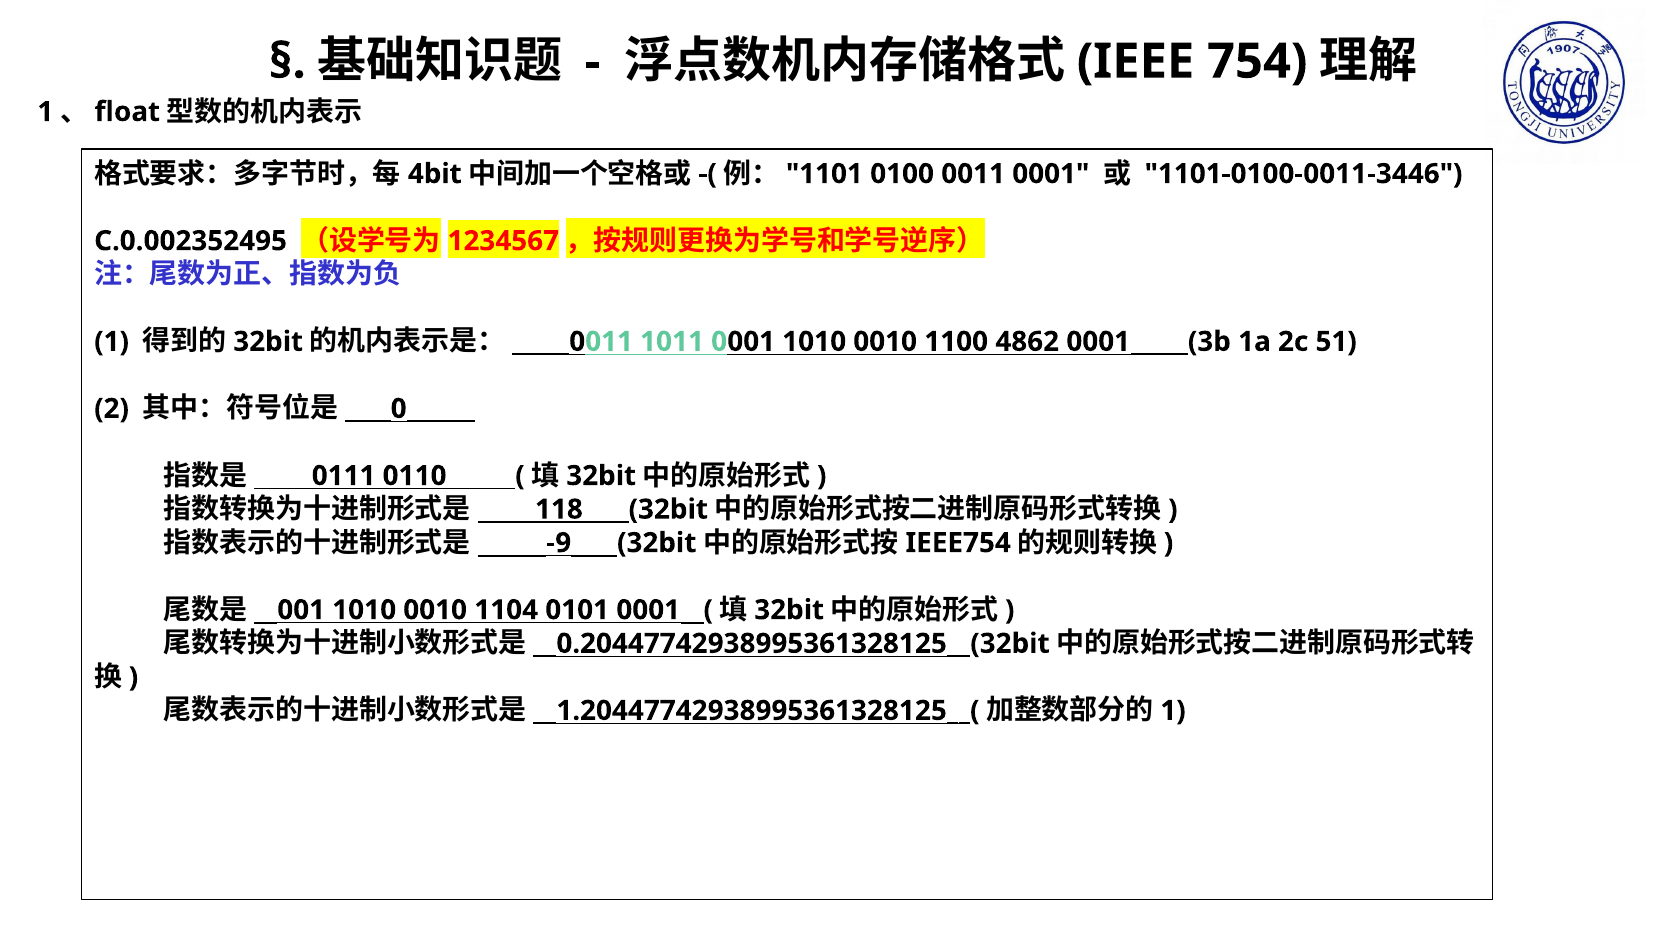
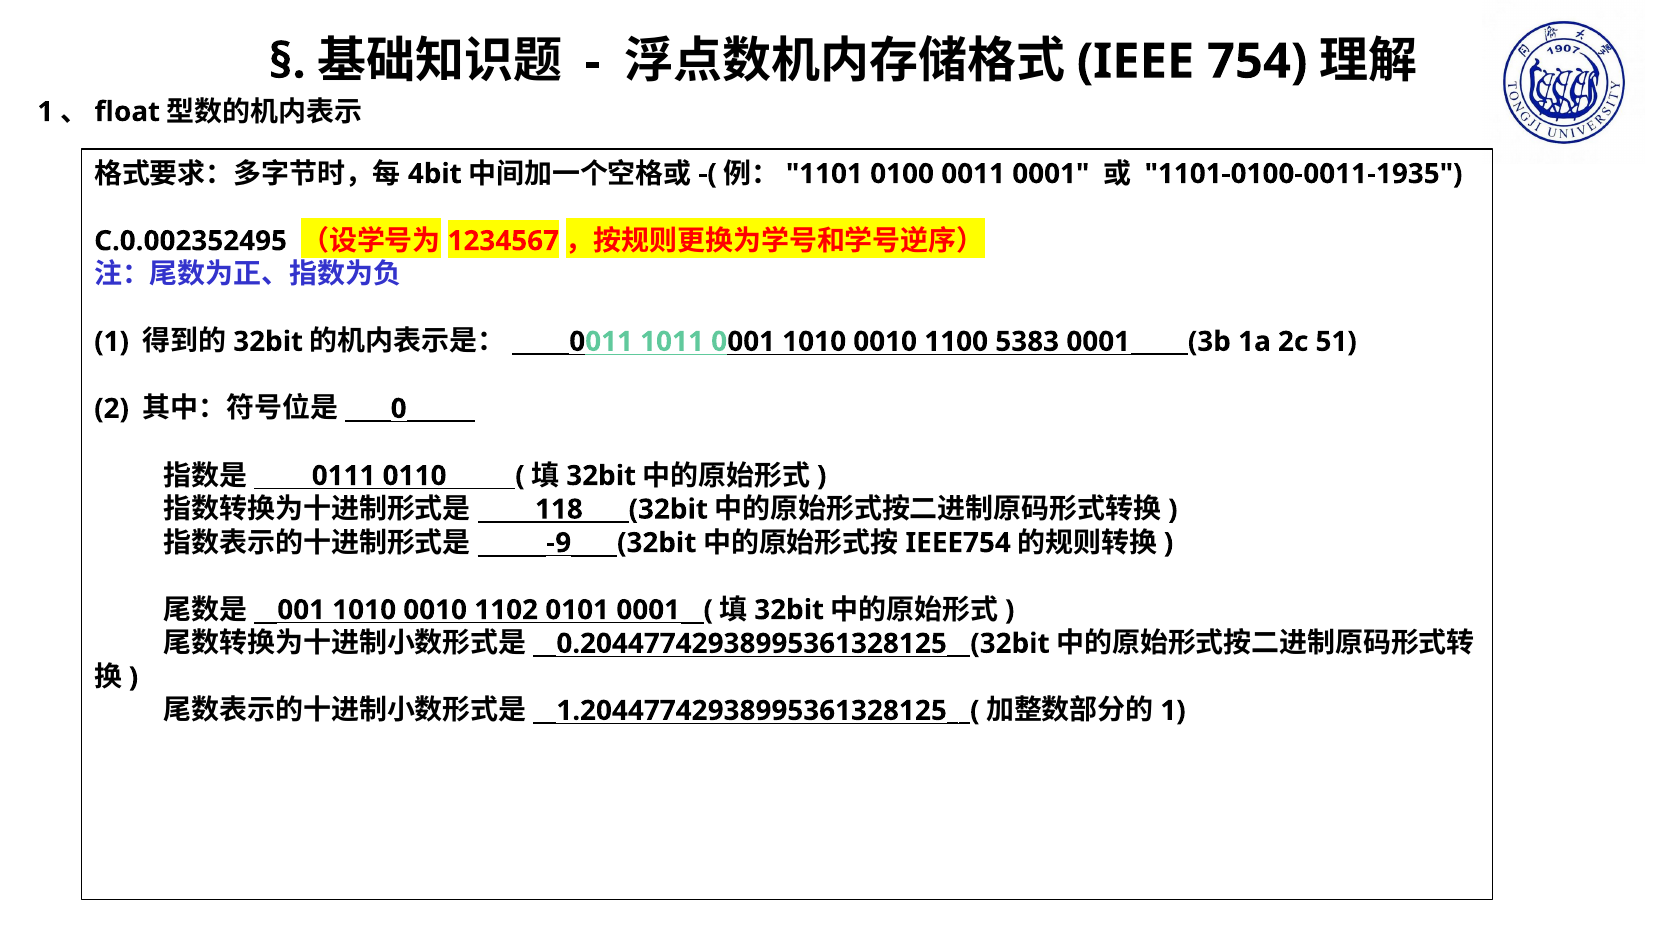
1101-0100-0011-3446: 1101-0100-0011-3446 -> 1101-0100-0011-1935
4862: 4862 -> 5383
1104: 1104 -> 1102
